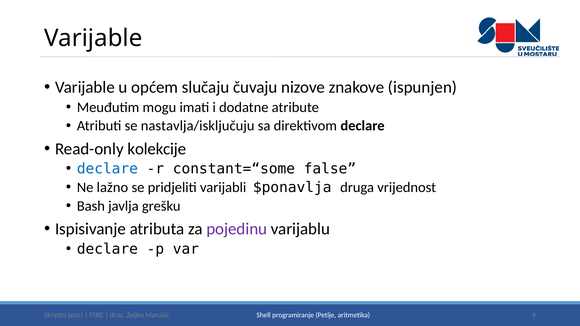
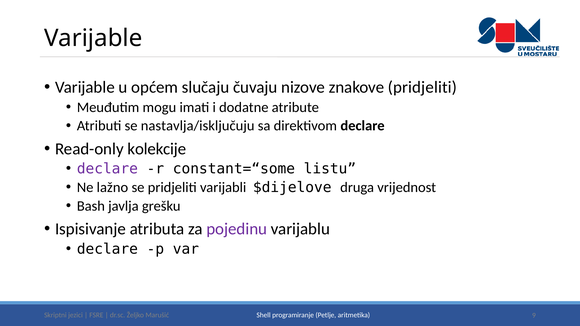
znakove ispunjen: ispunjen -> pridjeliti
declare at (107, 169) colour: blue -> purple
false: false -> listu
$ponavlja: $ponavlja -> $dijelove
